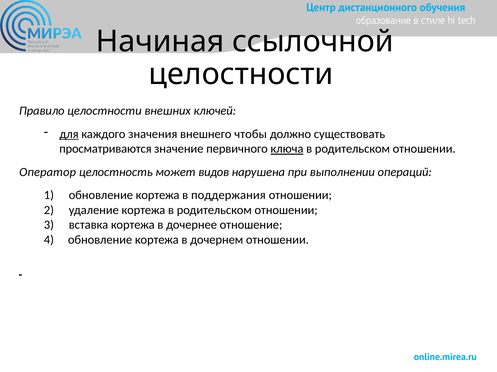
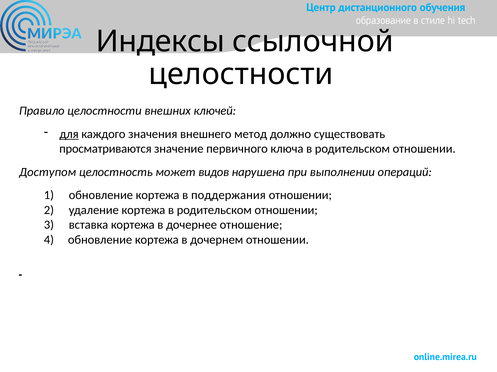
Начиная: Начиная -> Индексы
чтобы: чтобы -> метод
ключа underline: present -> none
Оператор: Оператор -> Доступом
